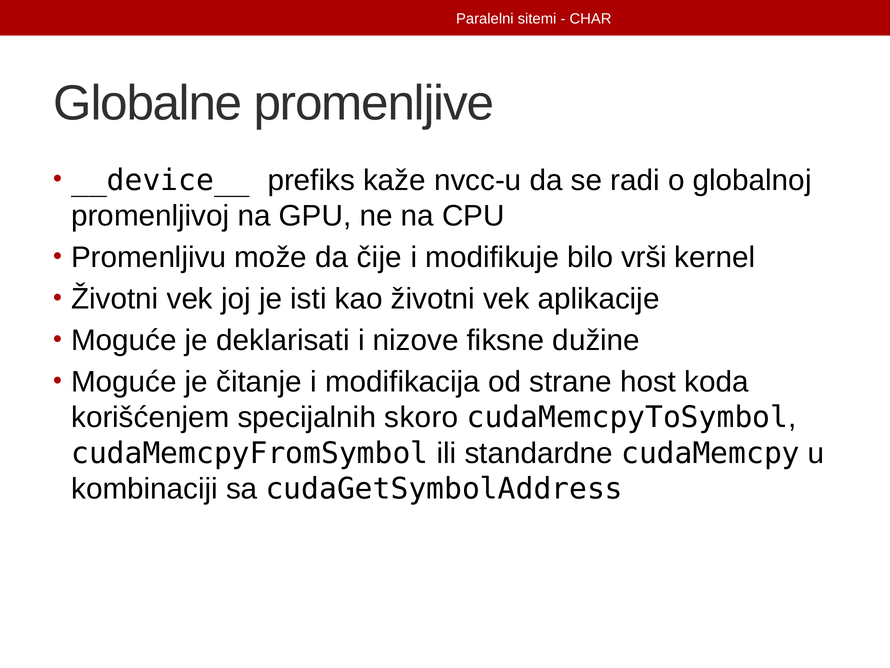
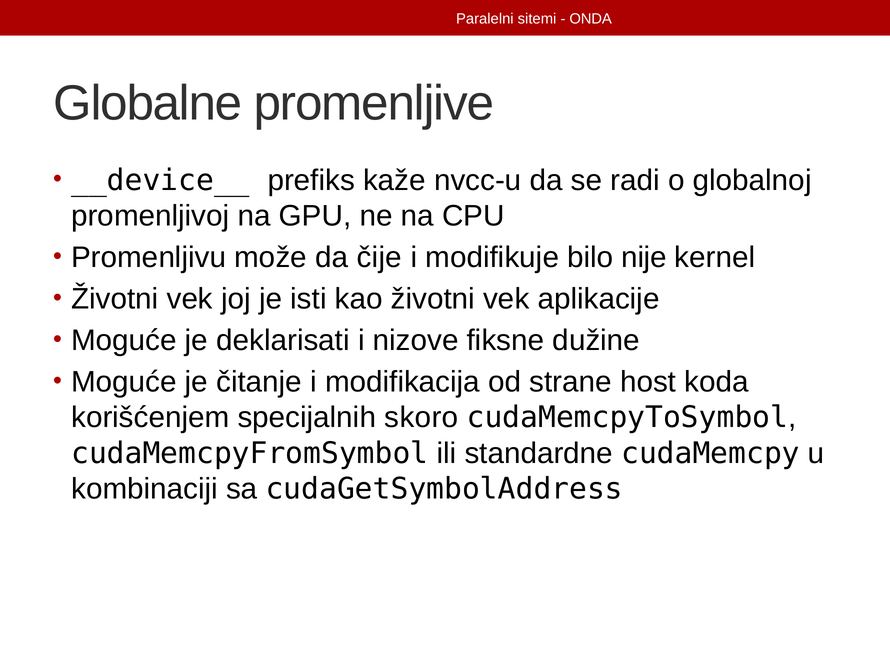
CHAR: CHAR -> ONDA
vrši: vrši -> nije
